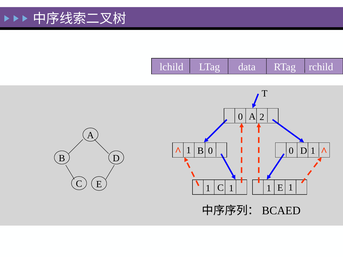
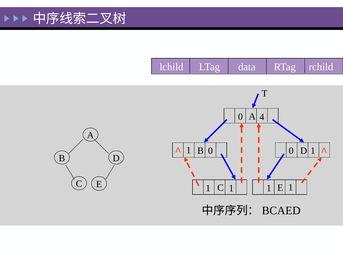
2: 2 -> 4
